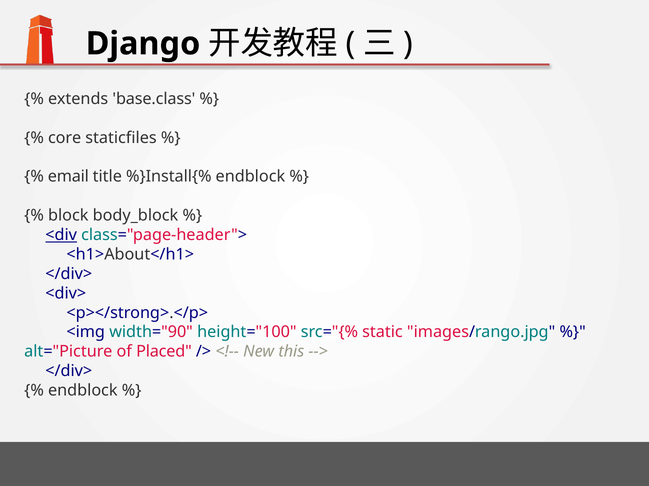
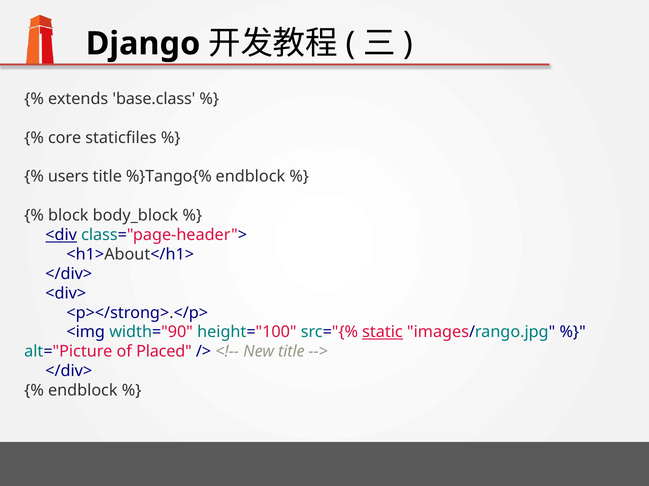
email: email -> users
%}Install{%: %}Install{% -> %}Tango{%
static underline: none -> present
New this: this -> title
